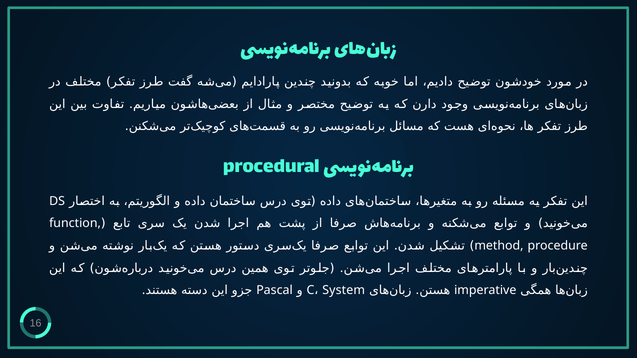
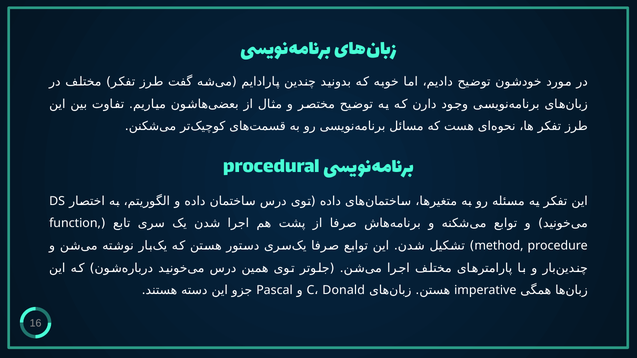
System: System -> Donald
